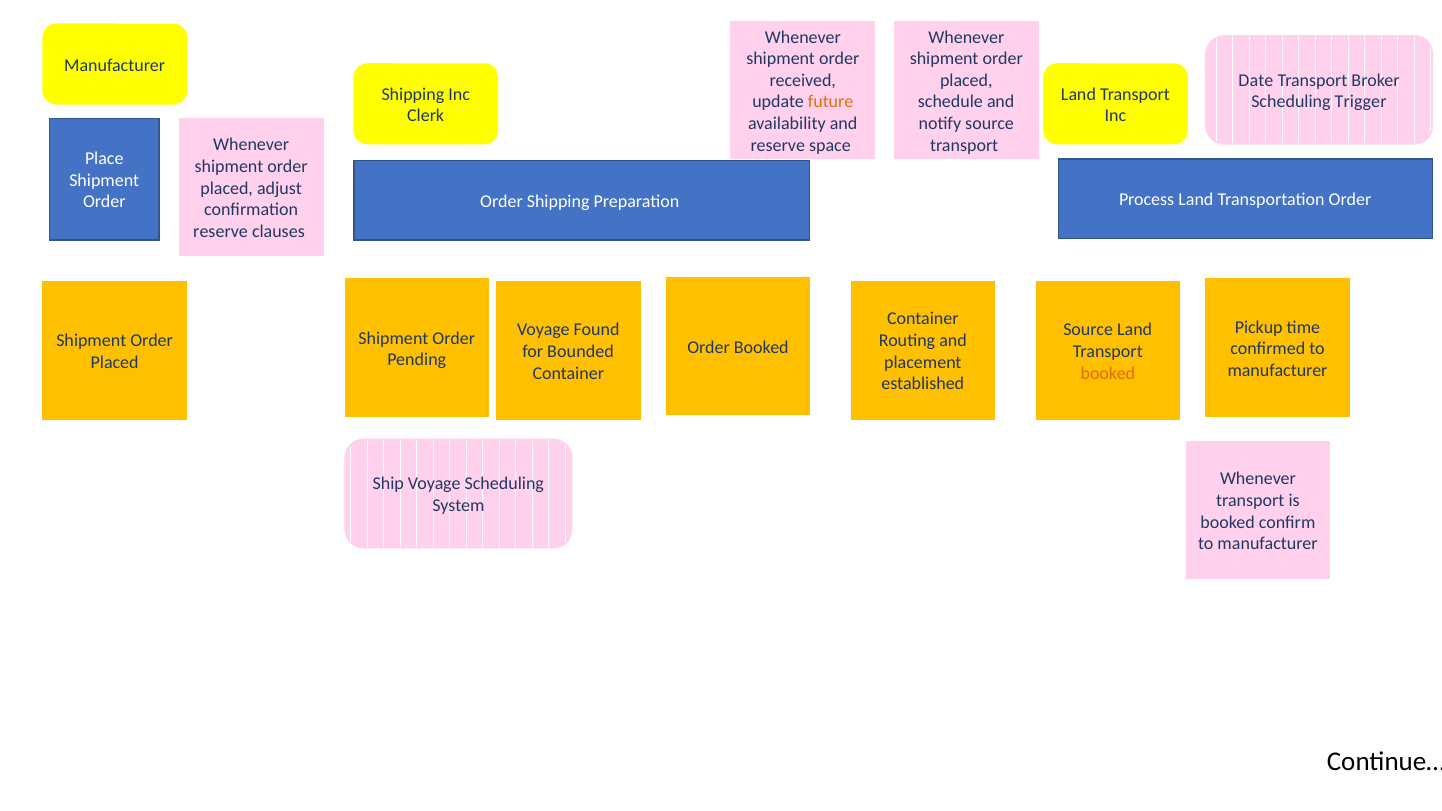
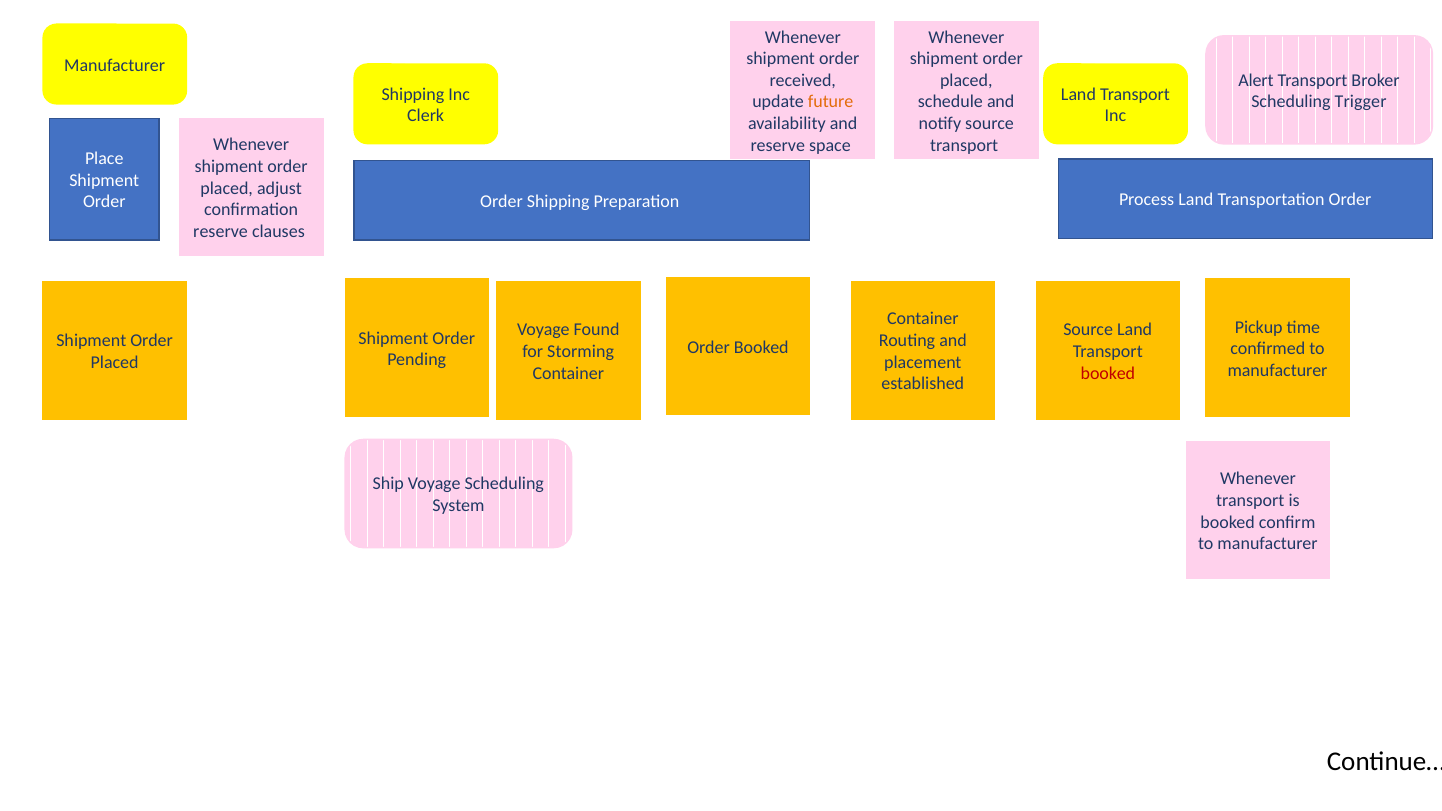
Date: Date -> Alert
Bounded: Bounded -> Storming
booked at (1108, 373) colour: orange -> red
